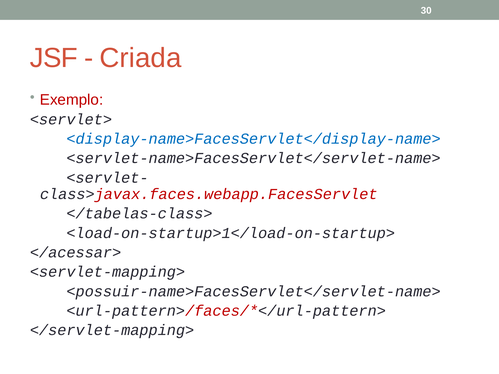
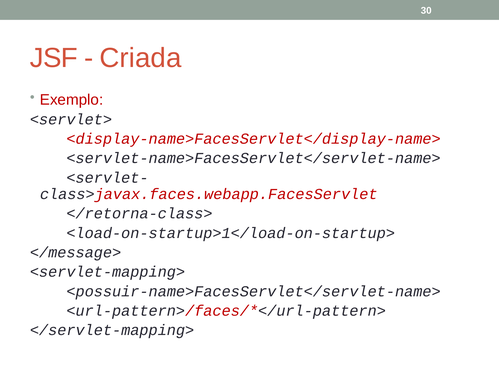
<display-name>FacesServlet</display-name> colour: blue -> red
</tabelas-class>: </tabelas-class> -> </retorna-class>
</acessar>: </acessar> -> </message>
